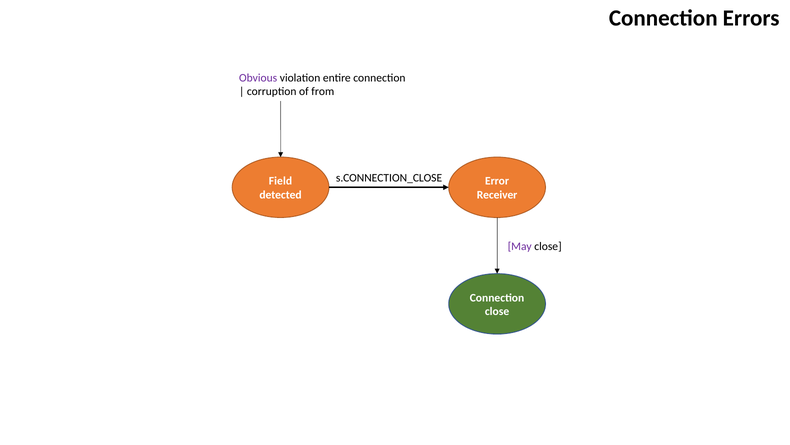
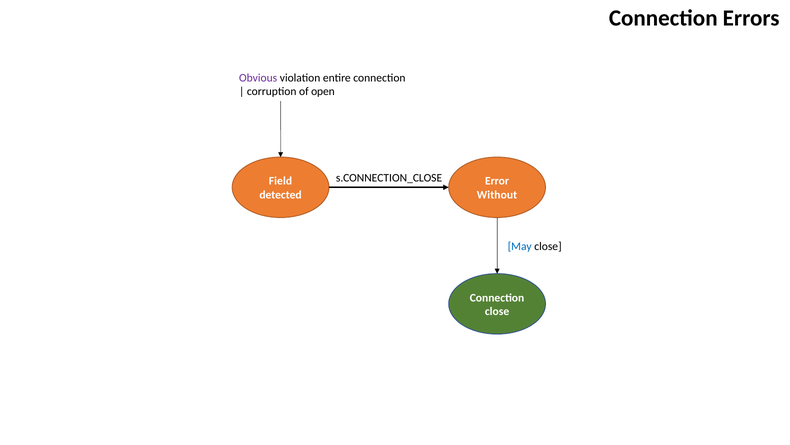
from: from -> open
Receiver: Receiver -> Without
May colour: purple -> blue
